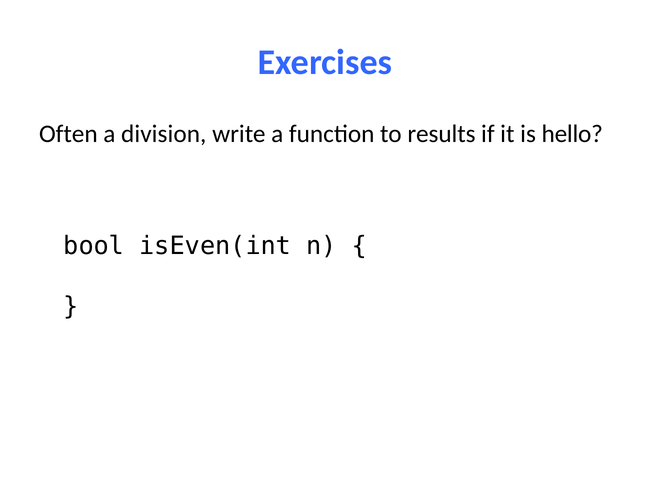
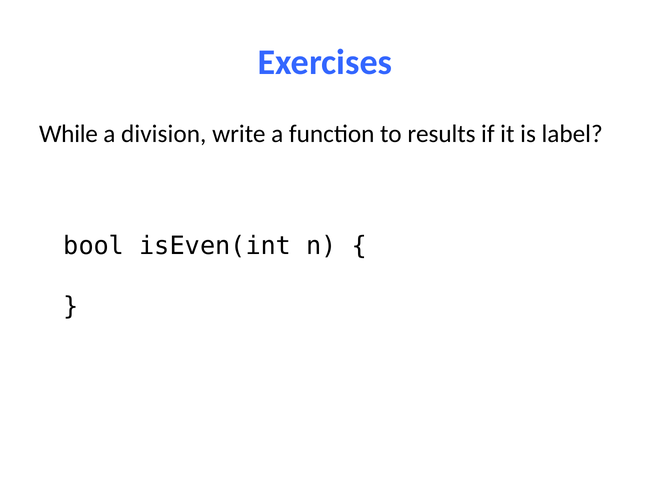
Often: Often -> While
hello: hello -> label
